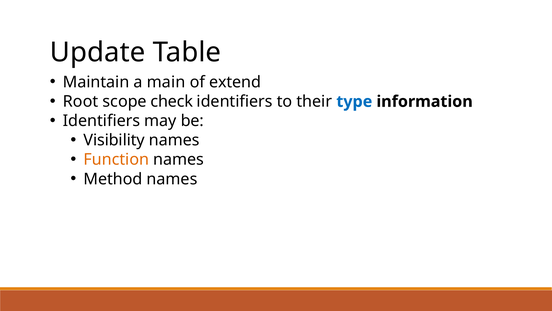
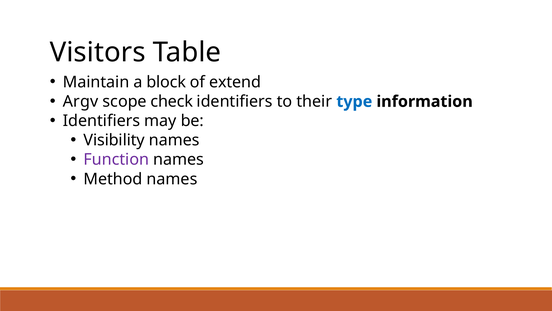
Update: Update -> Visitors
main: main -> block
Root: Root -> Argv
Function colour: orange -> purple
